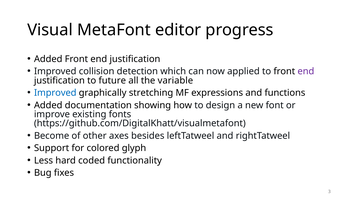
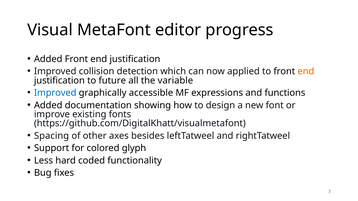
end at (306, 72) colour: purple -> orange
stretching: stretching -> accessible
Become: Become -> Spacing
